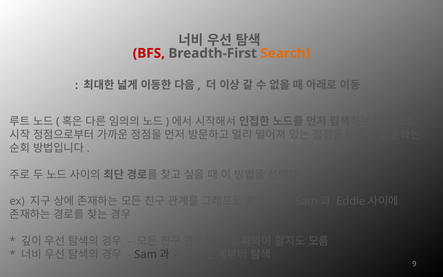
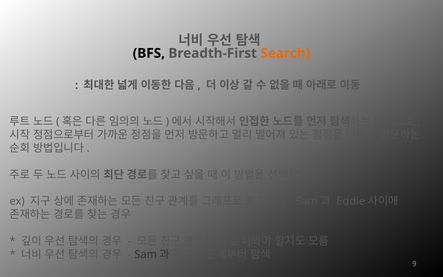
BFS colour: red -> black
